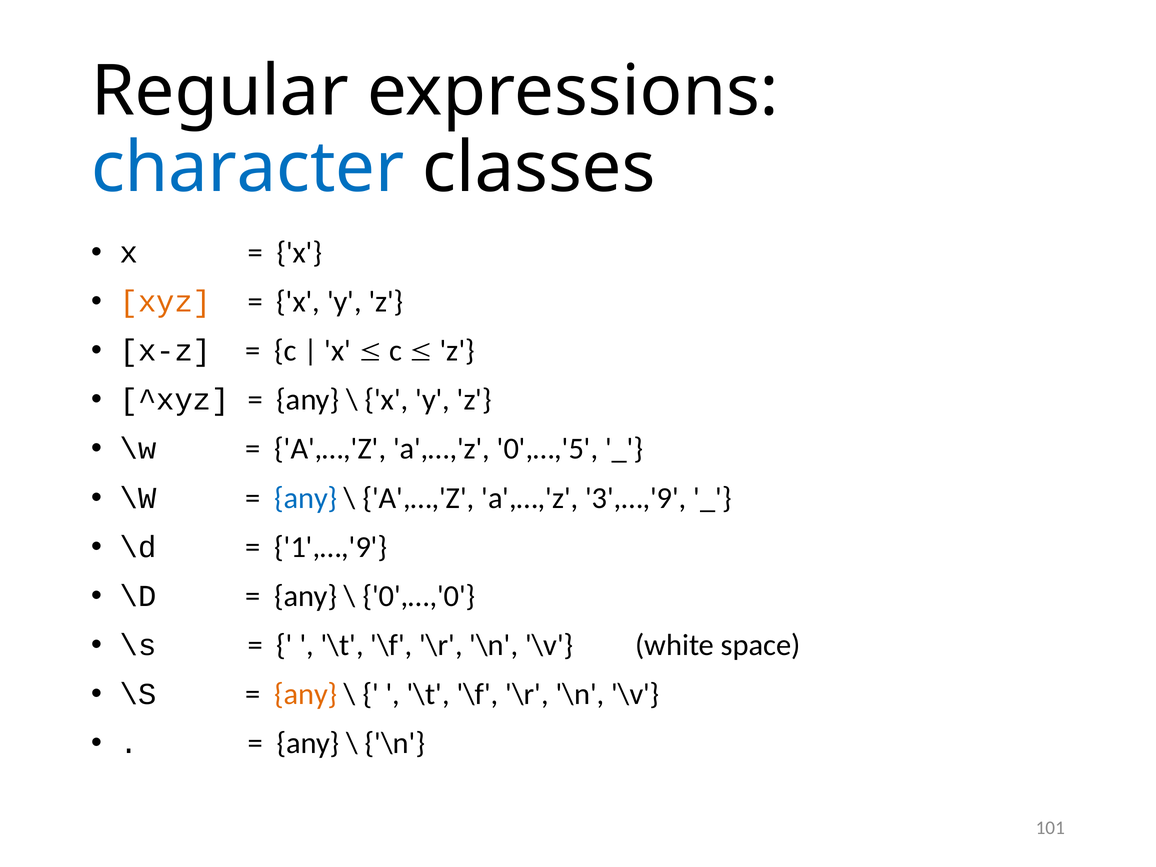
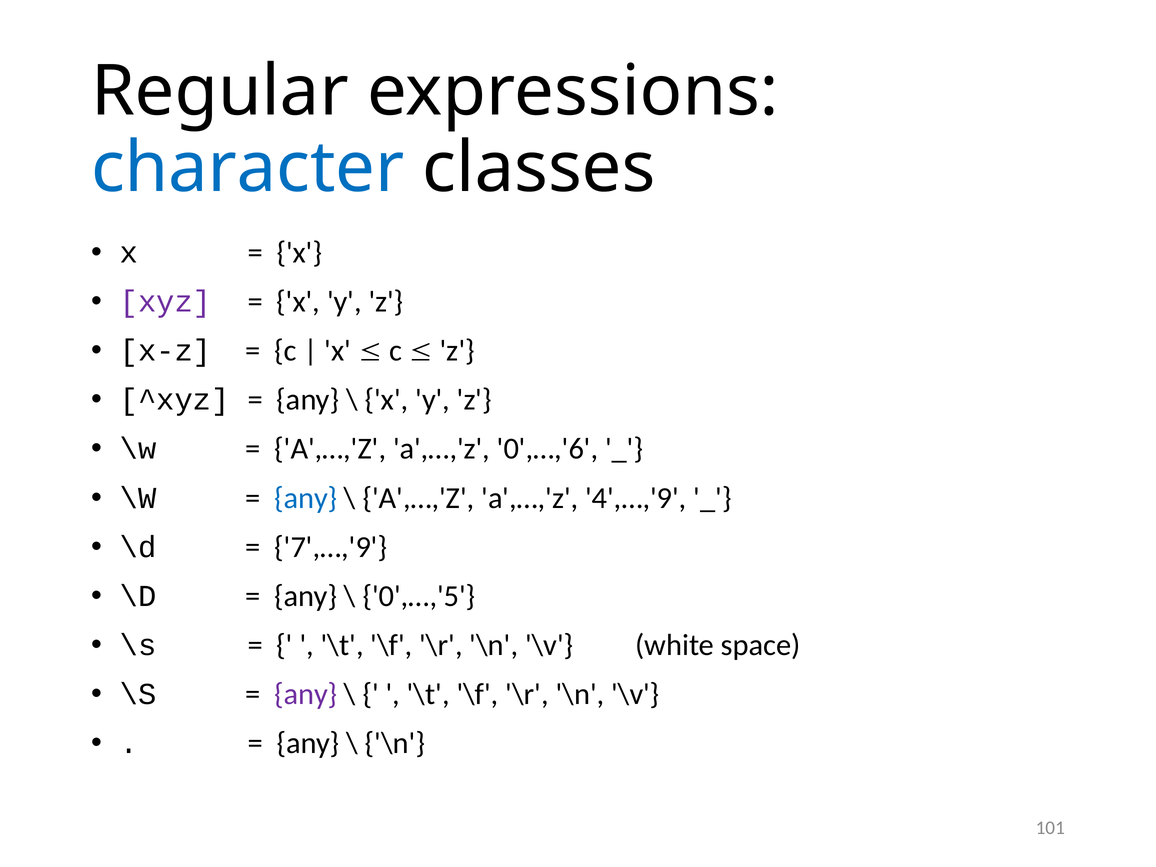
xyz colour: orange -> purple
0',…,'5: 0',…,'5 -> 0',…,'6
3',…,'9: 3',…,'9 -> 4',…,'9
1',…,'9: 1',…,'9 -> 7',…,'9
0',…,'0: 0',…,'0 -> 0',…,'5
any at (306, 694) colour: orange -> purple
